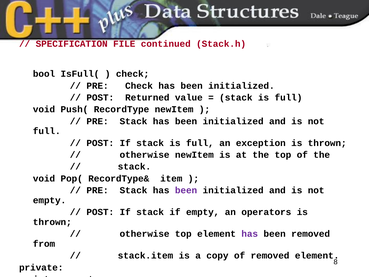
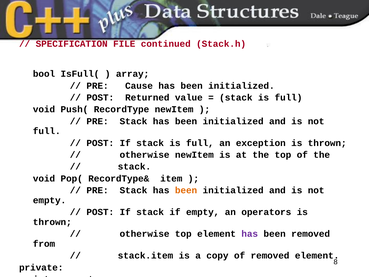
check at (133, 74): check -> array
PRE Check: Check -> Cause
been at (186, 190) colour: purple -> orange
